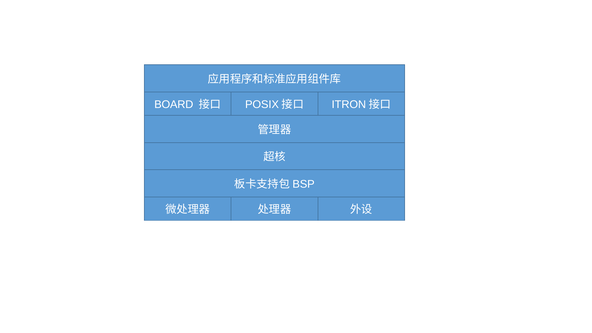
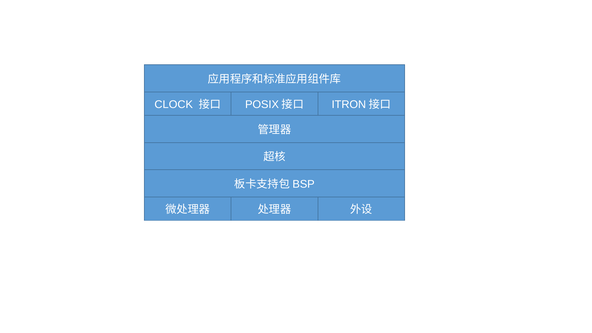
BOARD: BOARD -> CLOCK
